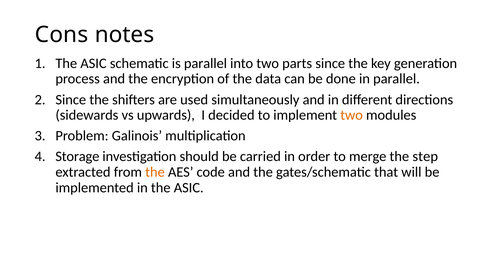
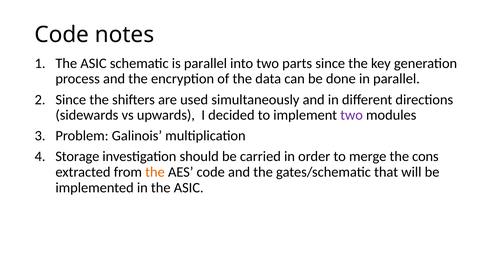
Cons at (62, 35): Cons -> Code
two at (352, 115) colour: orange -> purple
step: step -> cons
